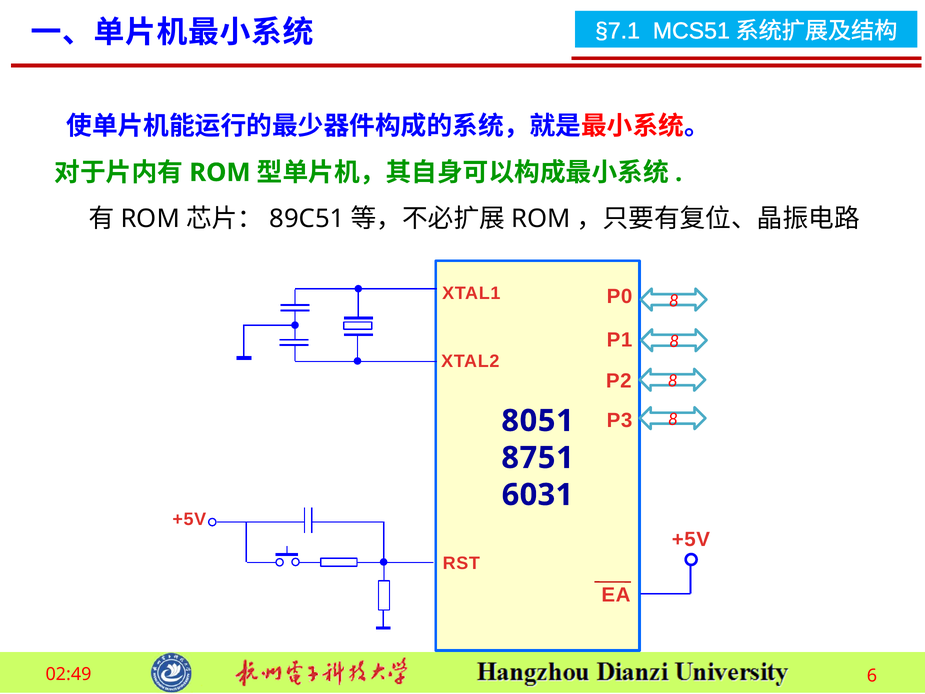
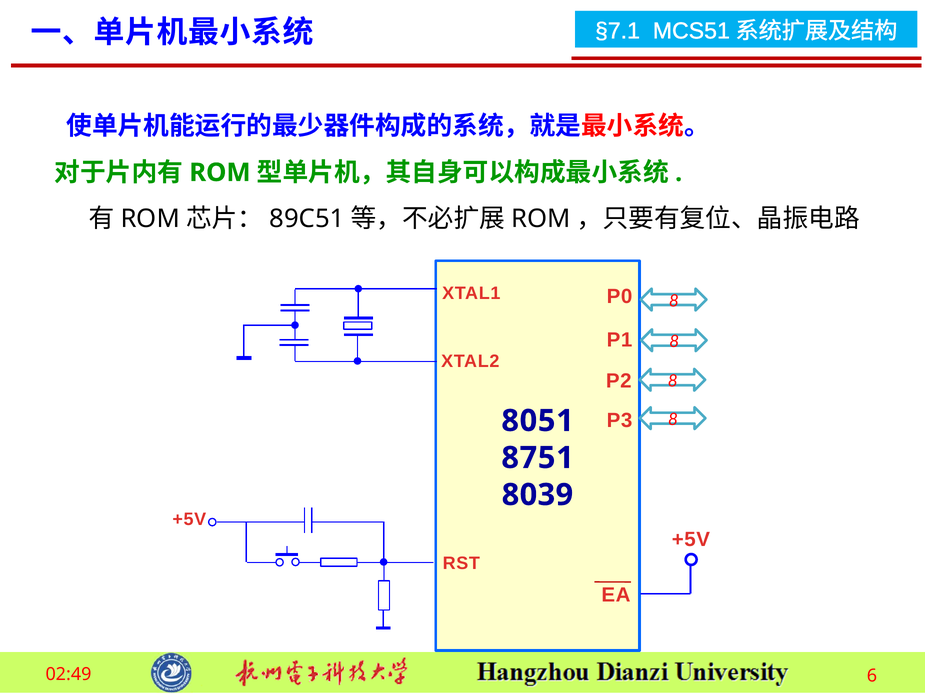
6031: 6031 -> 8039
